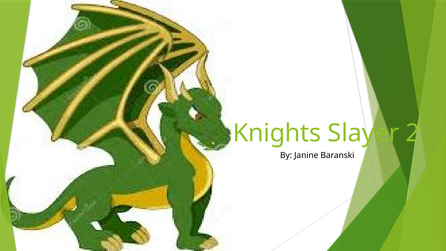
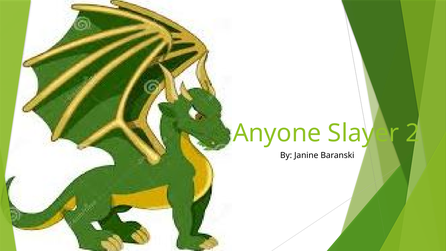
Knights: Knights -> Anyone
